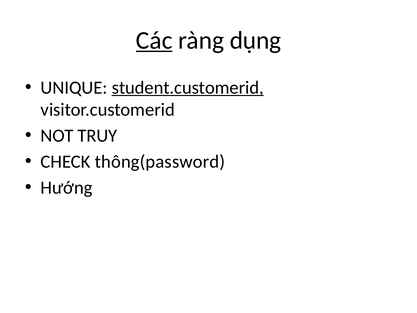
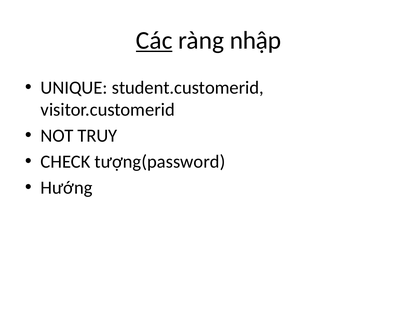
dụng: dụng -> nhập
student.customerid underline: present -> none
thông(password: thông(password -> tượng(password
